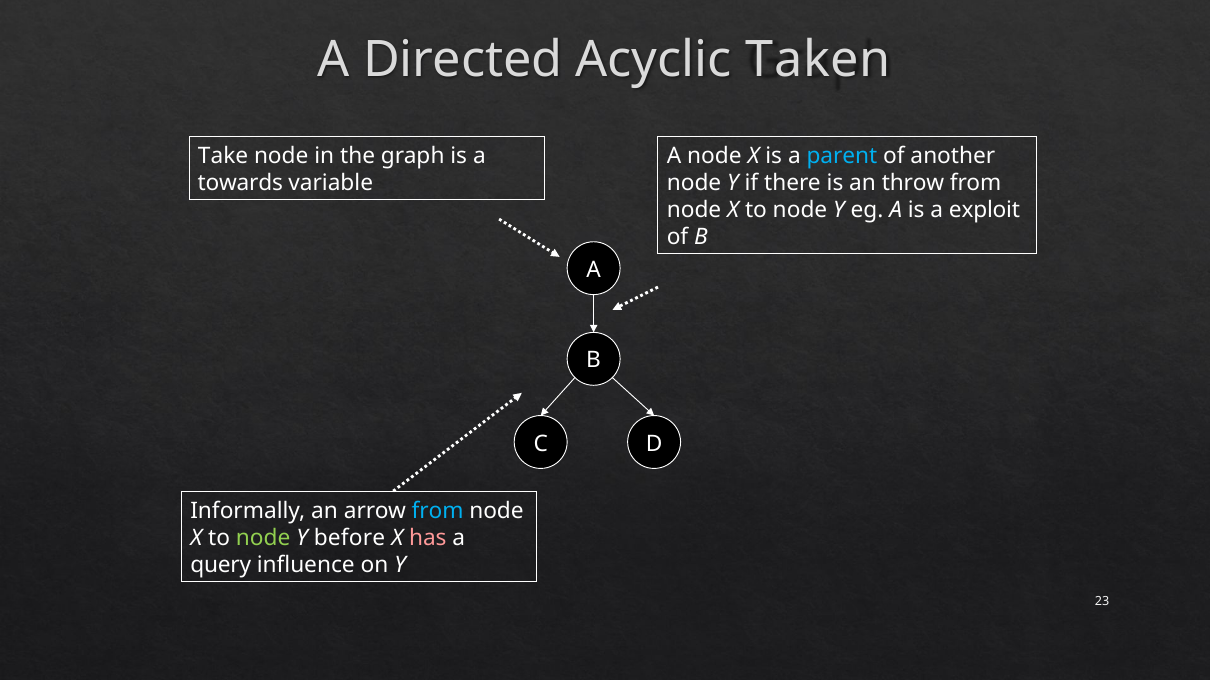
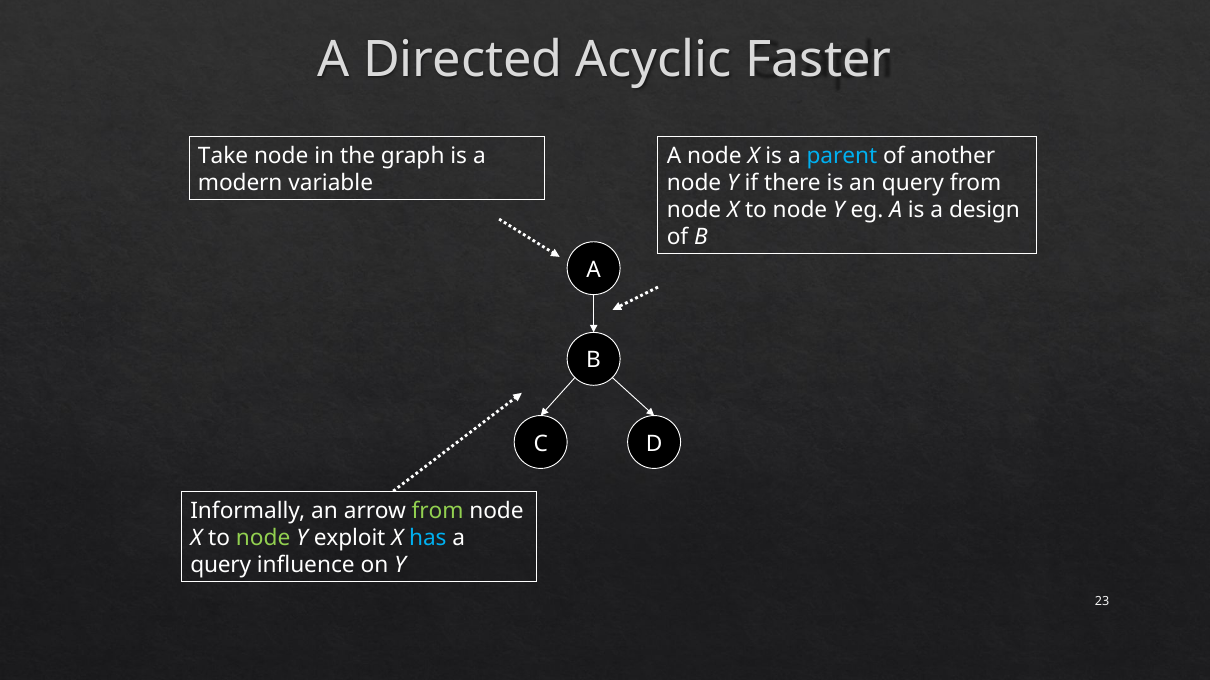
Taken: Taken -> Faster
towards: towards -> modern
an throw: throw -> query
exploit: exploit -> design
from at (438, 511) colour: light blue -> light green
before: before -> exploit
has colour: pink -> light blue
